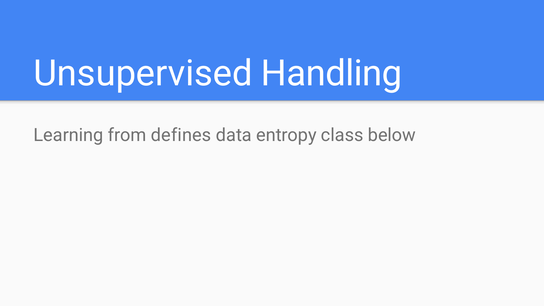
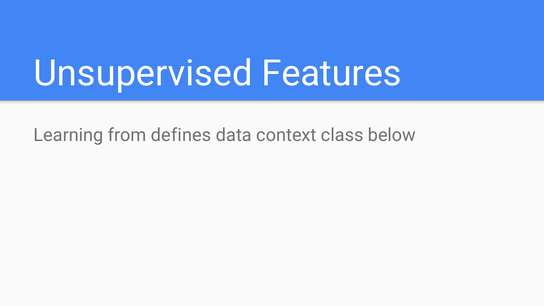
Handling: Handling -> Features
entropy: entropy -> context
